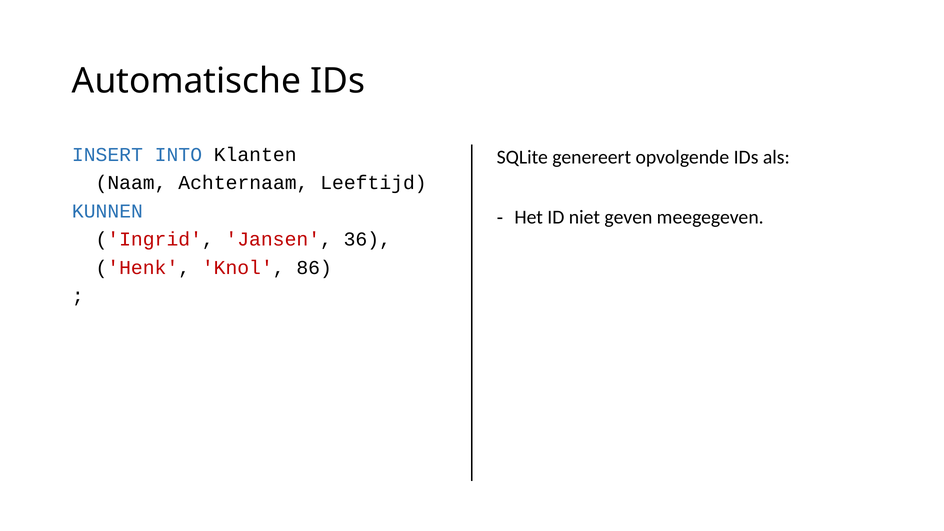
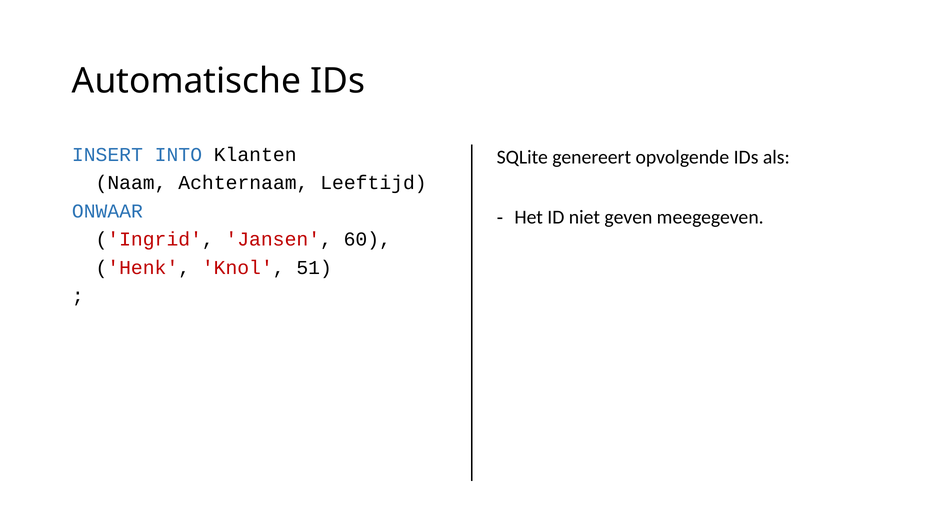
KUNNEN: KUNNEN -> ONWAAR
36: 36 -> 60
86: 86 -> 51
